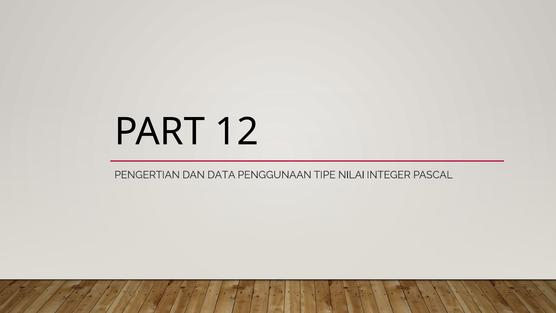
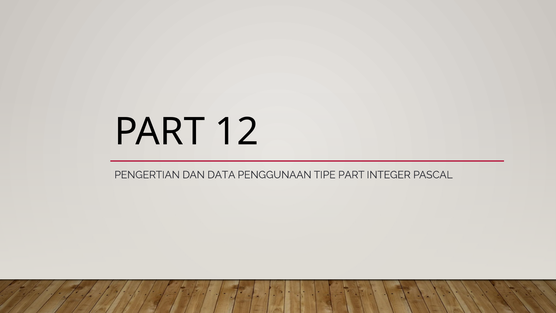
TIPE NILAI: NILAI -> PART
